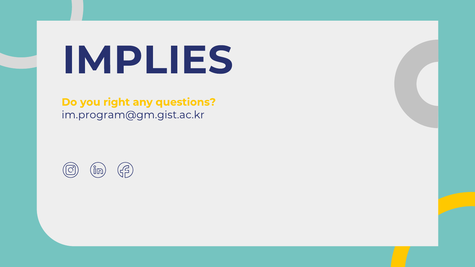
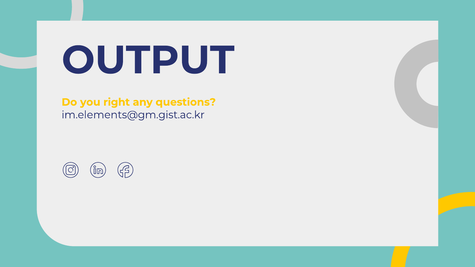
IMPLIES: IMPLIES -> OUTPUT
im.program@gm.gist.ac.kr: im.program@gm.gist.ac.kr -> im.elements@gm.gist.ac.kr
